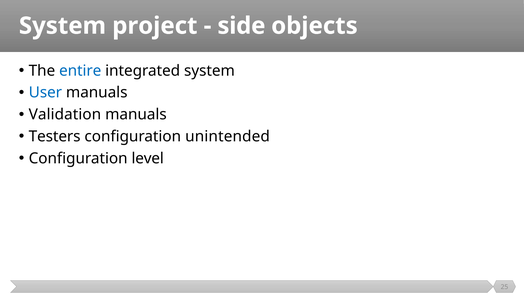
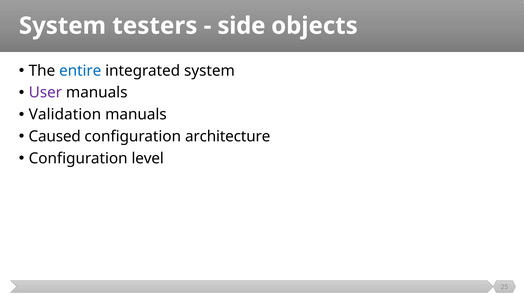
project: project -> testers
User colour: blue -> purple
Testers: Testers -> Caused
unintended: unintended -> architecture
